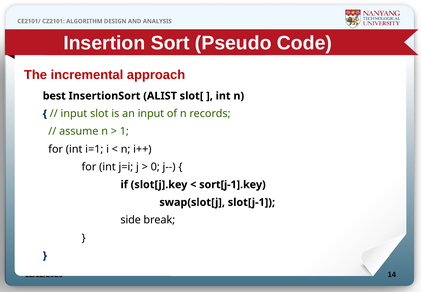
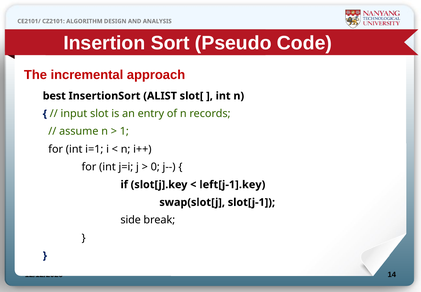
an input: input -> entry
sort[j-1].key: sort[j-1].key -> left[j-1].key
